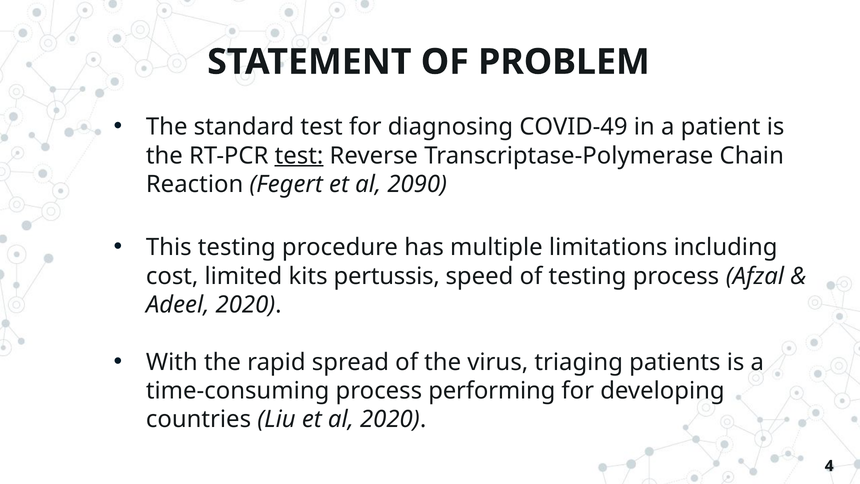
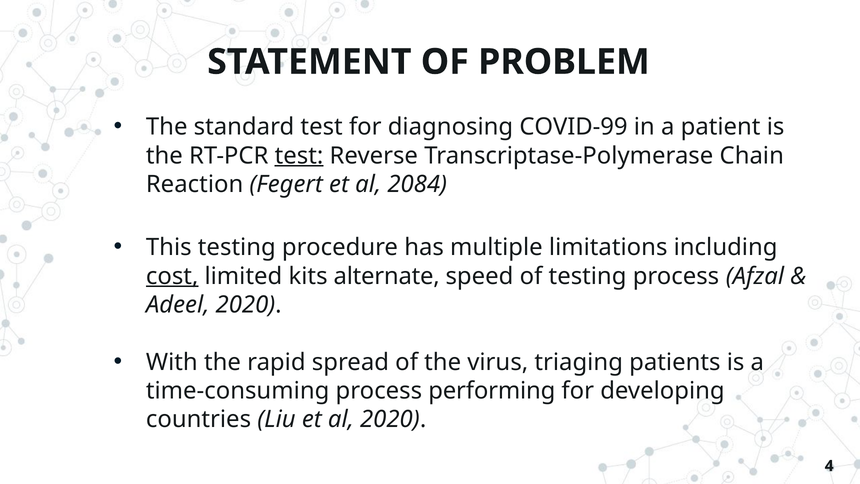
COVID-49: COVID-49 -> COVID-99
2090: 2090 -> 2084
cost underline: none -> present
pertussis: pertussis -> alternate
